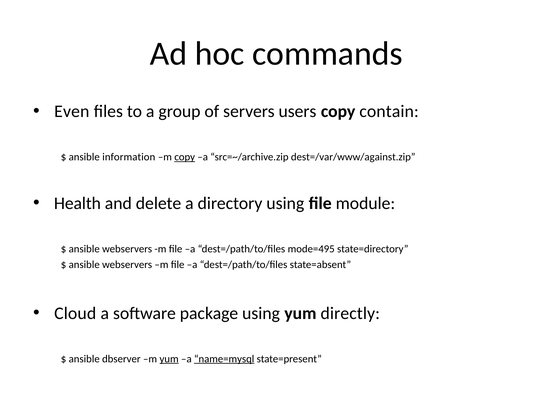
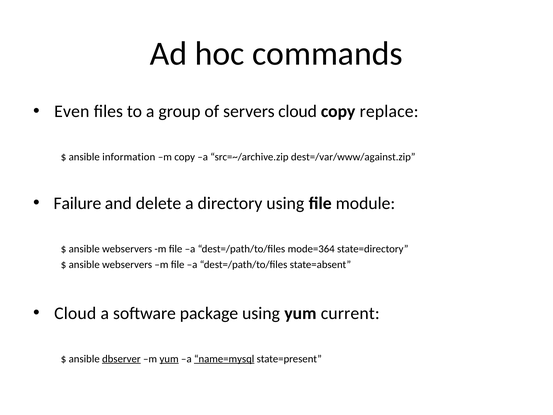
servers users: users -> cloud
contain: contain -> replace
copy at (185, 157) underline: present -> none
Health: Health -> Failure
mode=495: mode=495 -> mode=364
directly: directly -> current
dbserver underline: none -> present
